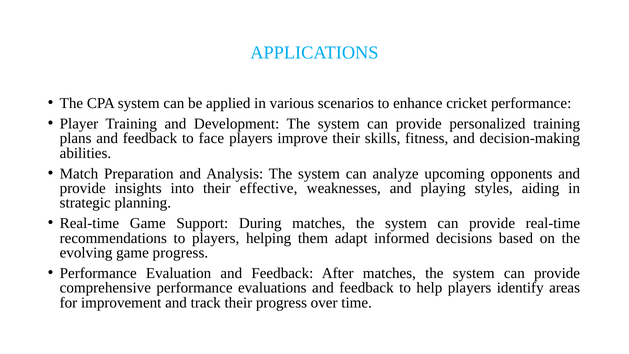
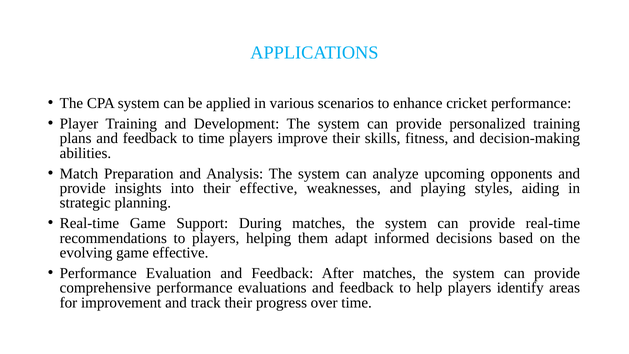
to face: face -> time
game progress: progress -> effective
